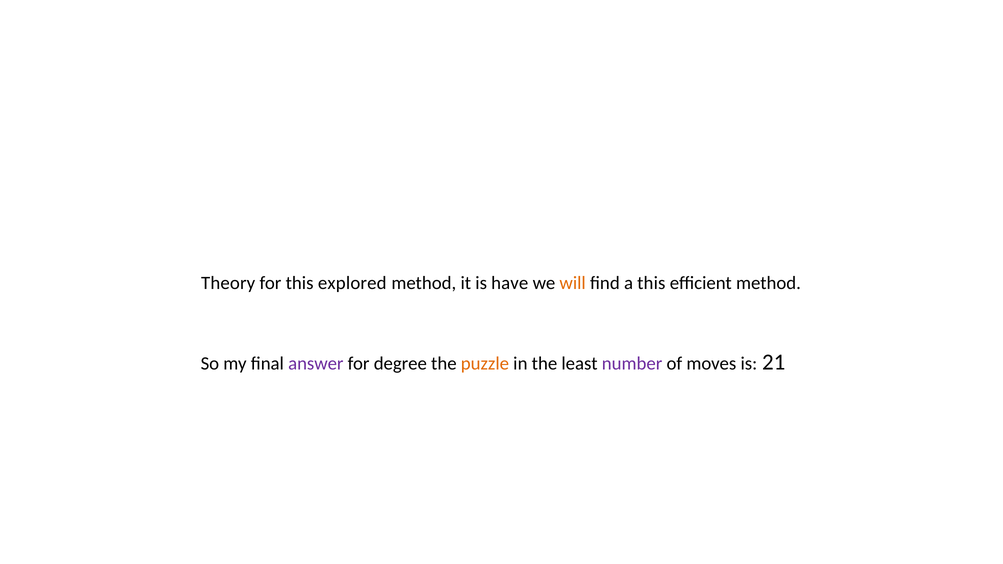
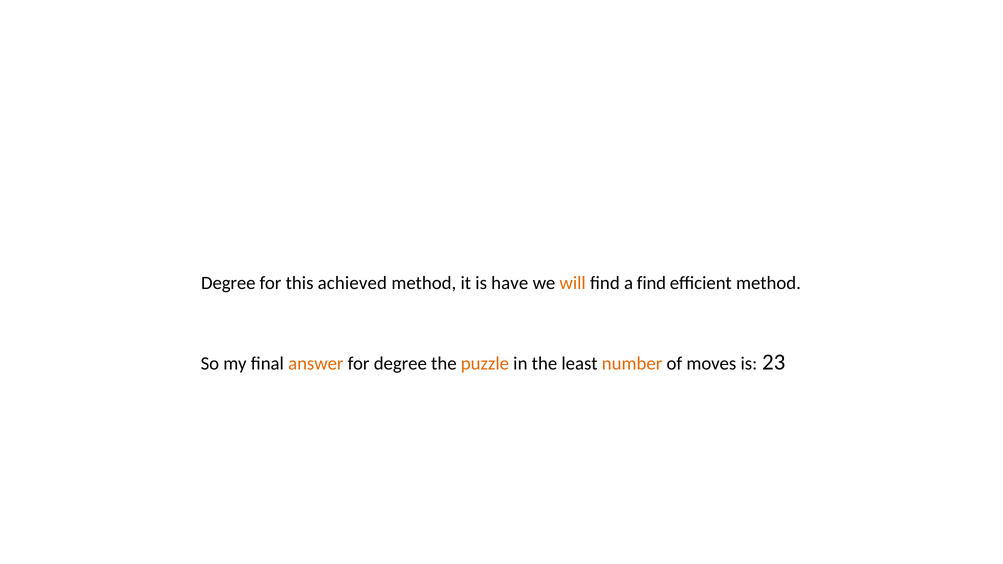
Theory at (228, 283): Theory -> Degree
explored: explored -> achieved
a this: this -> find
answer colour: purple -> orange
number colour: purple -> orange
21: 21 -> 23
